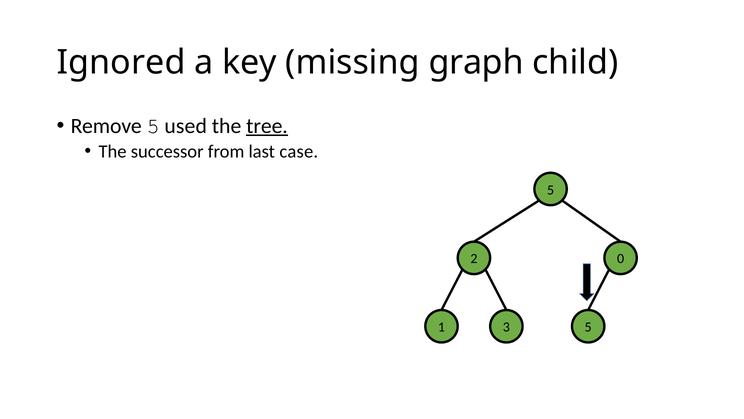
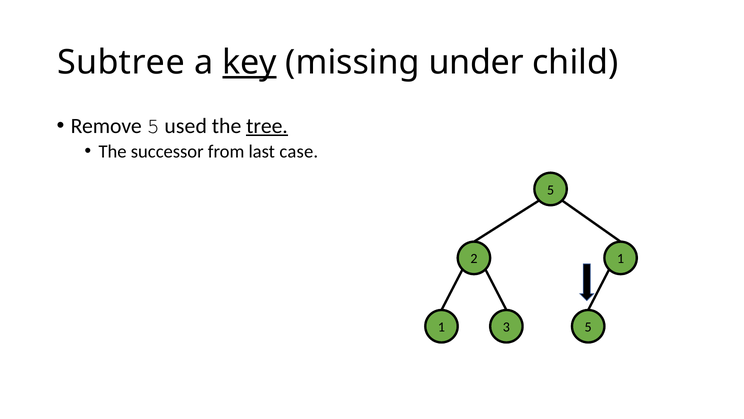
Ignored: Ignored -> Subtree
key underline: none -> present
graph: graph -> under
2 0: 0 -> 1
